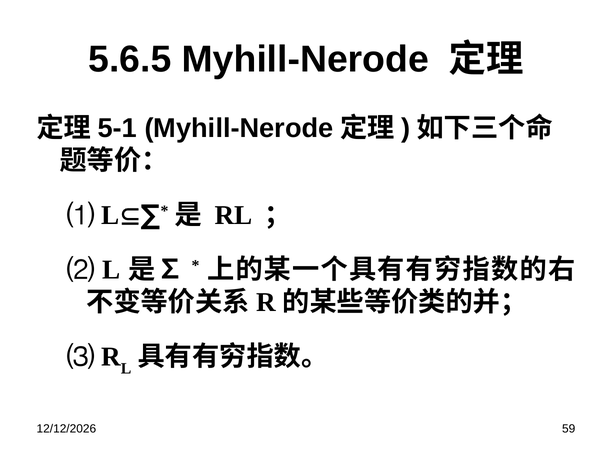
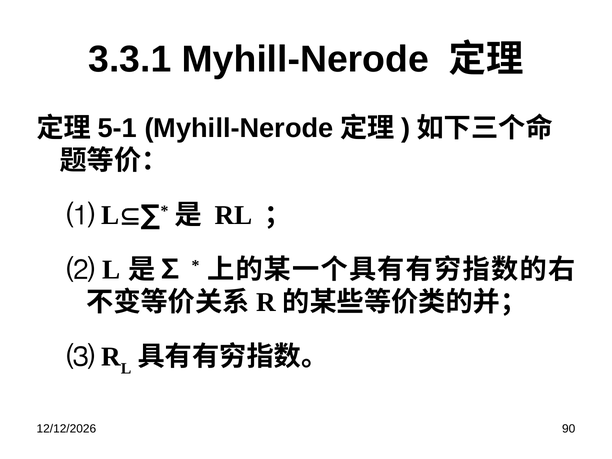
5.6.5: 5.6.5 -> 3.3.1
59: 59 -> 90
